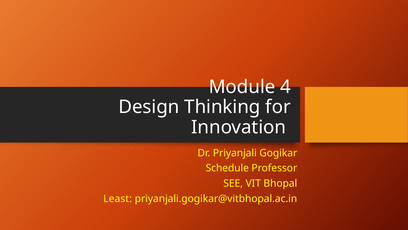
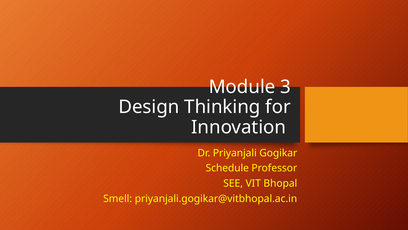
4: 4 -> 3
Least: Least -> Smell
